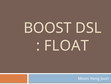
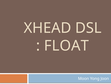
BOOST: BOOST -> XHEAD
